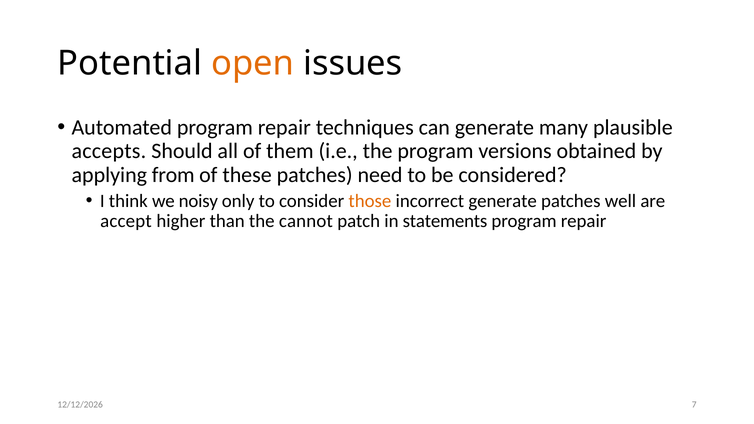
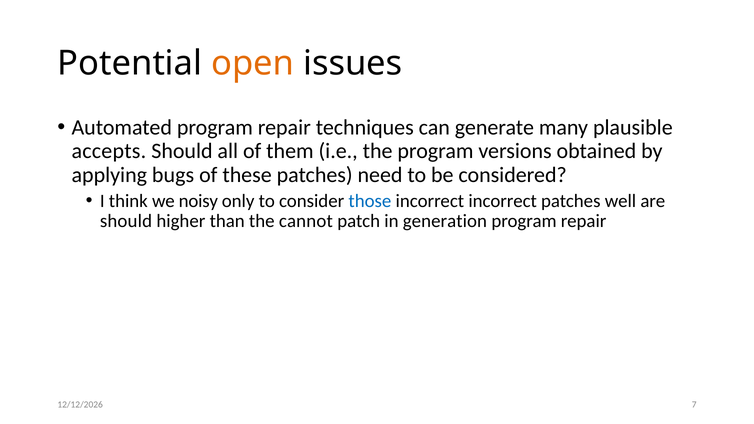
from: from -> bugs
those colour: orange -> blue
incorrect generate: generate -> incorrect
accept at (126, 221): accept -> should
statements: statements -> generation
